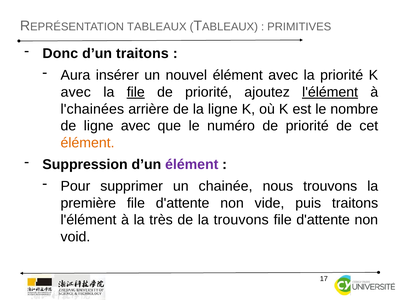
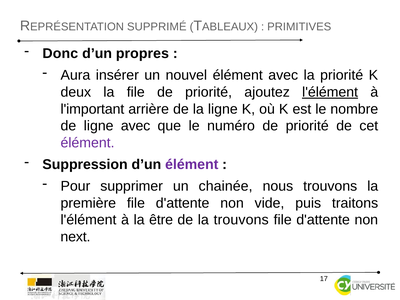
TABLEAUX: TABLEAUX -> SUPPRIMÉ
d’un traitons: traitons -> propres
avec at (76, 92): avec -> deux
file at (136, 92) underline: present -> none
l'chainées: l'chainées -> l'important
élément at (88, 143) colour: orange -> purple
très: très -> être
void: void -> next
